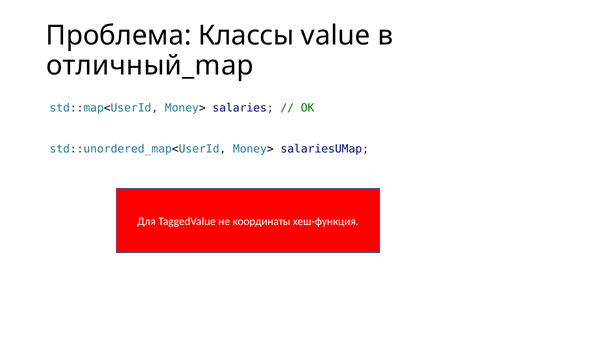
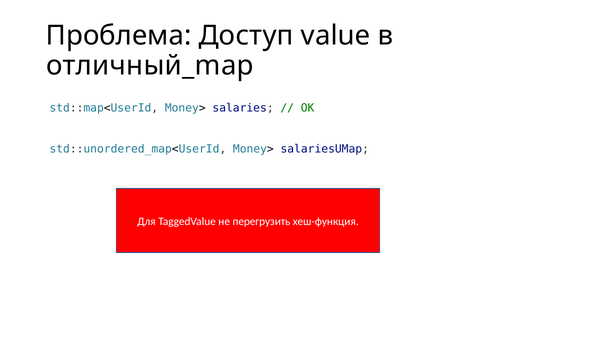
Классы: Классы -> Доступ
координаты: координаты -> перегрузить
